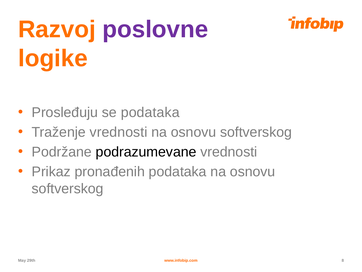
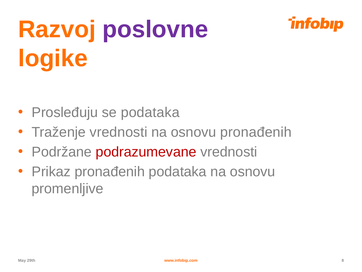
softverskog at (256, 132): softverskog -> pronađenih
podrazumevane colour: black -> red
softverskog at (68, 188): softverskog -> promenljive
